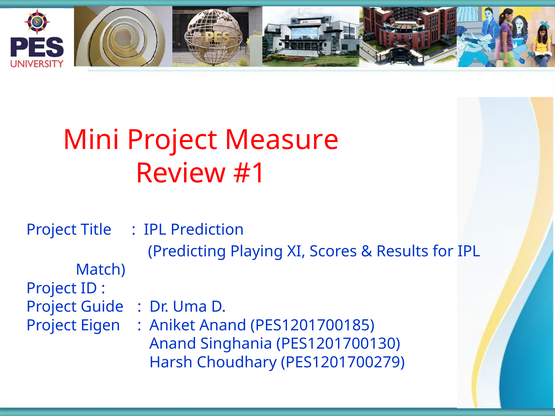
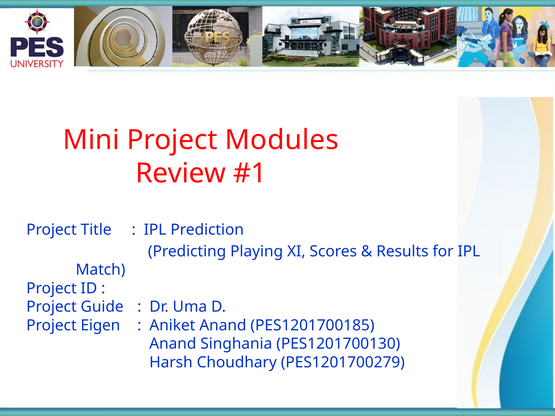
Measure: Measure -> Modules
